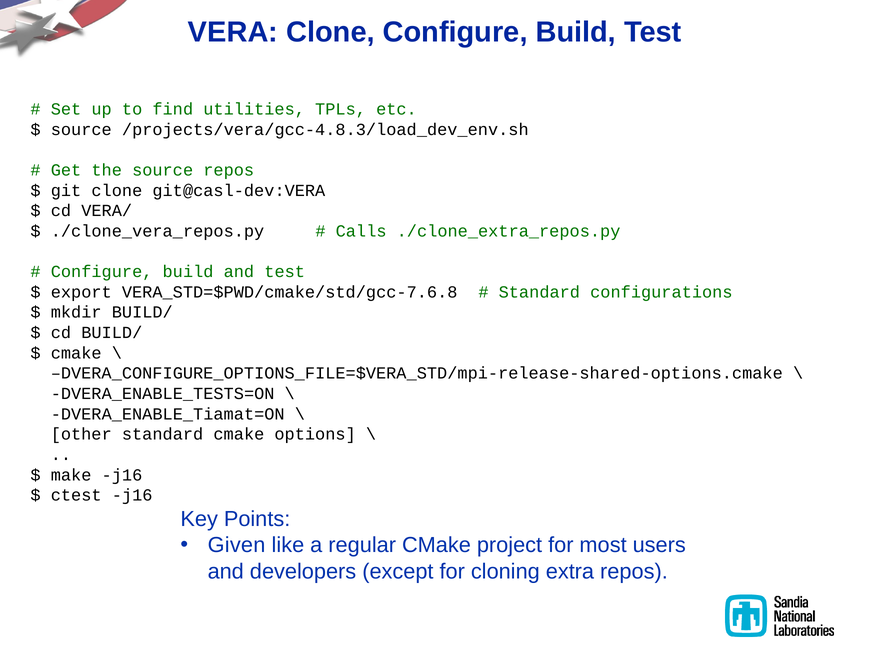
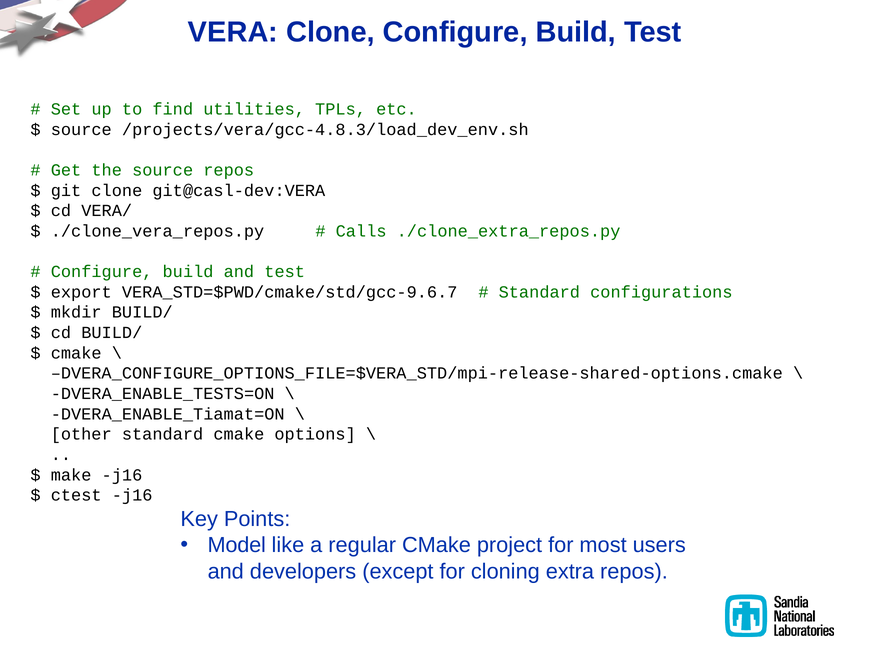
VERA_STD=$PWD/cmake/std/gcc-7.6.8: VERA_STD=$PWD/cmake/std/gcc-7.6.8 -> VERA_STD=$PWD/cmake/std/gcc-9.6.7
Given: Given -> Model
